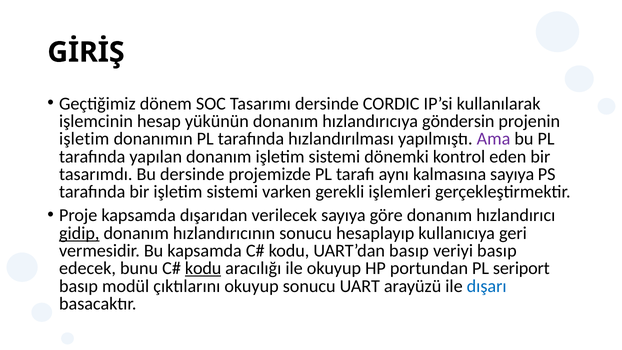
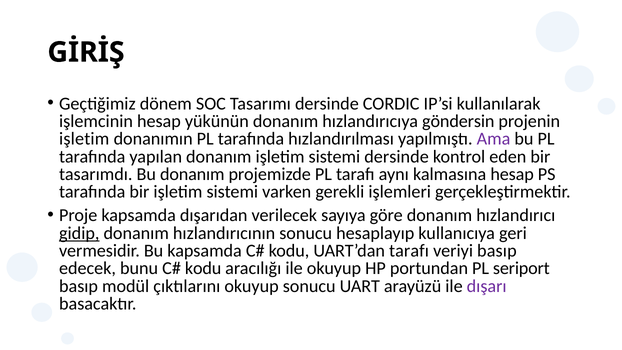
sistemi dönemki: dönemki -> dersinde
Bu dersinde: dersinde -> donanım
kalmasına sayıya: sayıya -> hesap
UART’dan basıp: basıp -> tarafı
kodu at (203, 268) underline: present -> none
dışarı colour: blue -> purple
